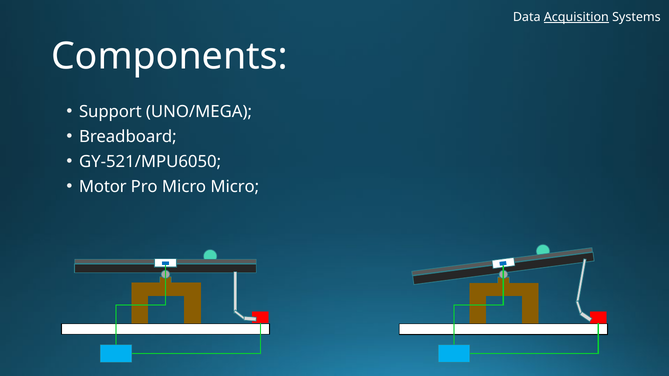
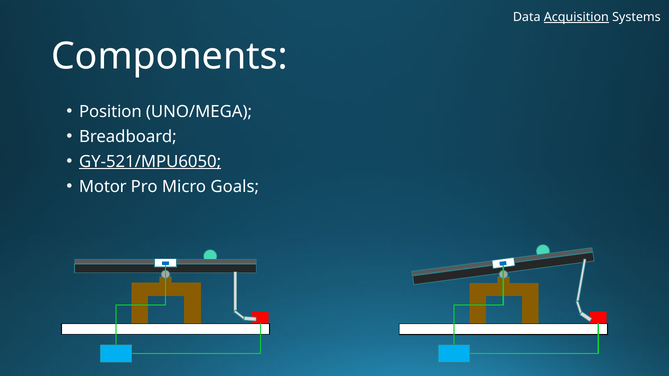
Support: Support -> Position
GY-521/MPU6050 underline: none -> present
Micro Micro: Micro -> Goals
